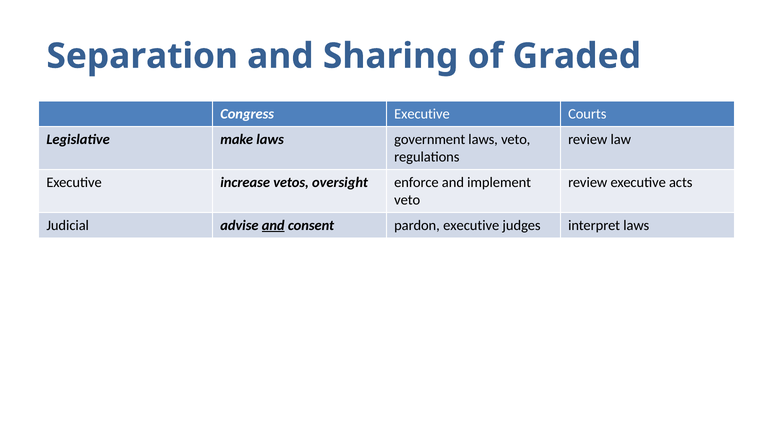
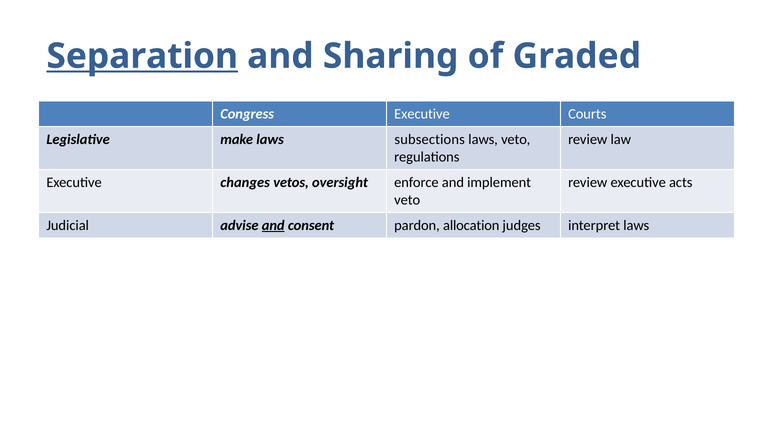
Separation underline: none -> present
government: government -> subsections
increase: increase -> changes
pardon executive: executive -> allocation
